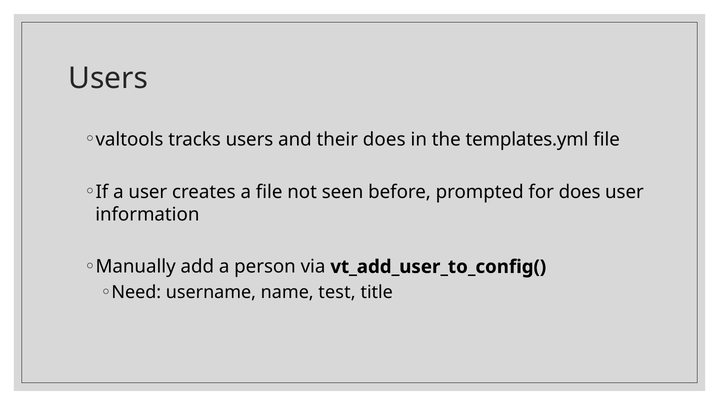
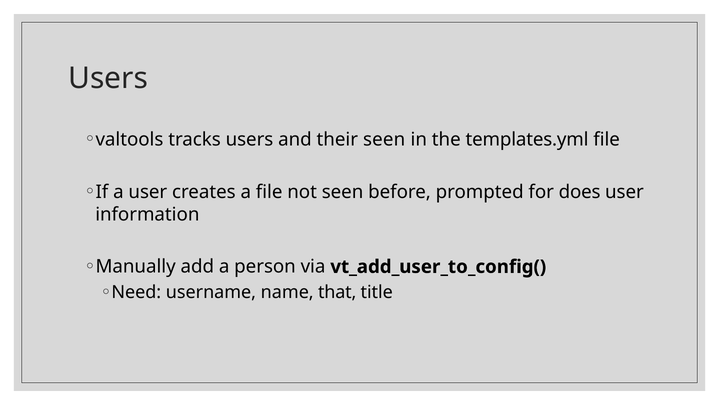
their does: does -> seen
test: test -> that
